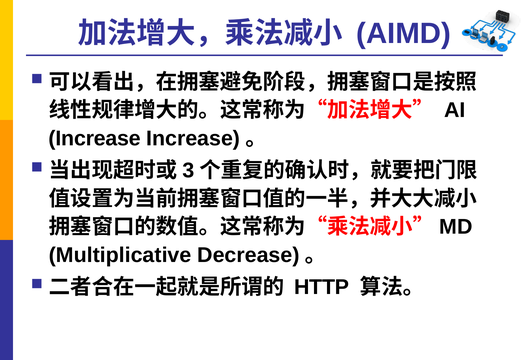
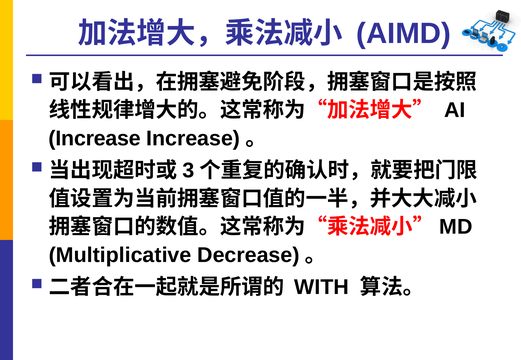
HTTP: HTTP -> WITH
